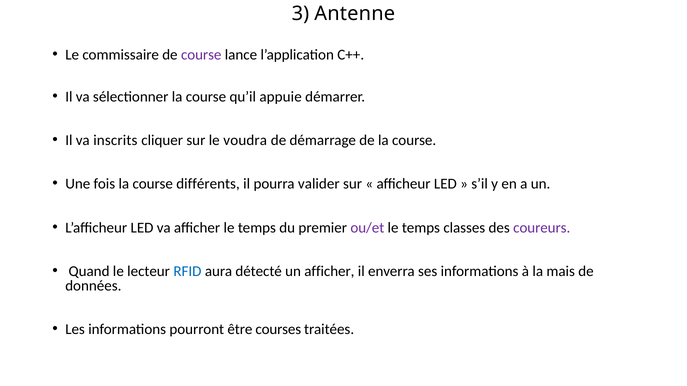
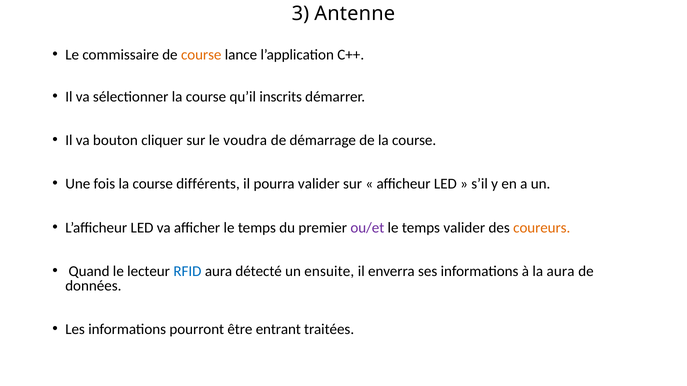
course at (201, 55) colour: purple -> orange
appuie: appuie -> inscrits
inscrits: inscrits -> bouton
temps classes: classes -> valider
coureurs colour: purple -> orange
un afficher: afficher -> ensuite
la mais: mais -> aura
courses: courses -> entrant
